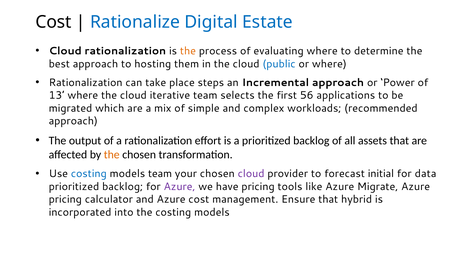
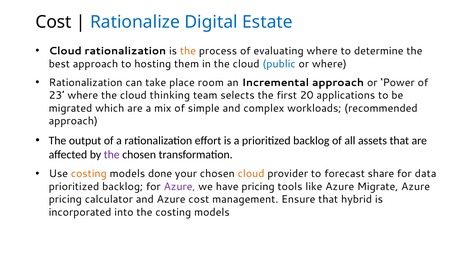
steps: steps -> room
13: 13 -> 23
iterative: iterative -> thinking
56: 56 -> 20
the at (112, 154) colour: orange -> purple
costing at (89, 174) colour: blue -> orange
models team: team -> done
cloud at (251, 174) colour: purple -> orange
initial: initial -> share
